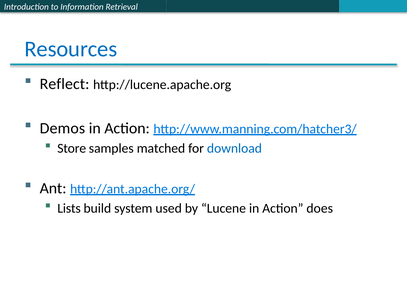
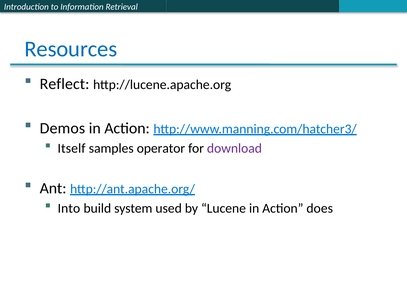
Store: Store -> Itself
matched: matched -> operator
download colour: blue -> purple
Lists: Lists -> Into
